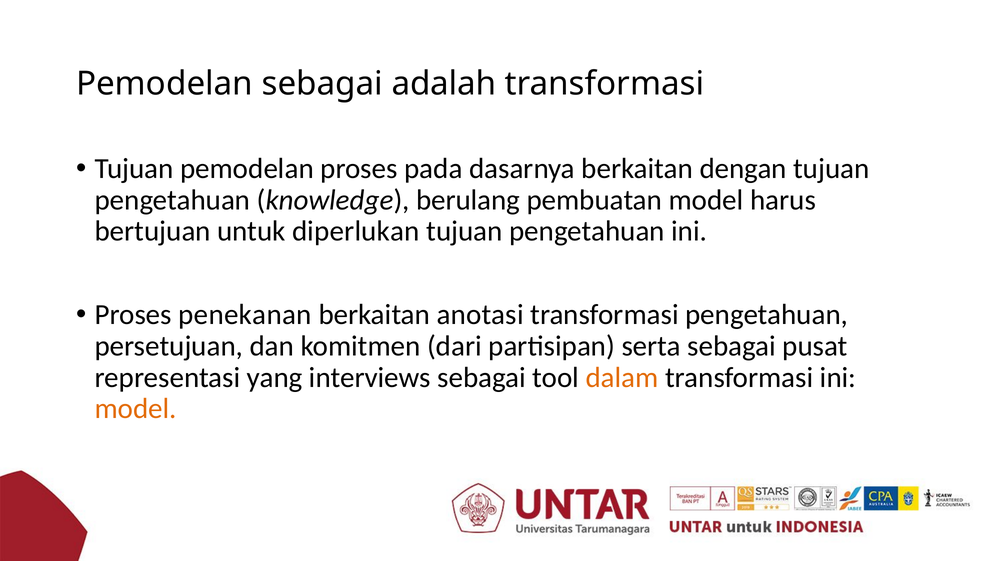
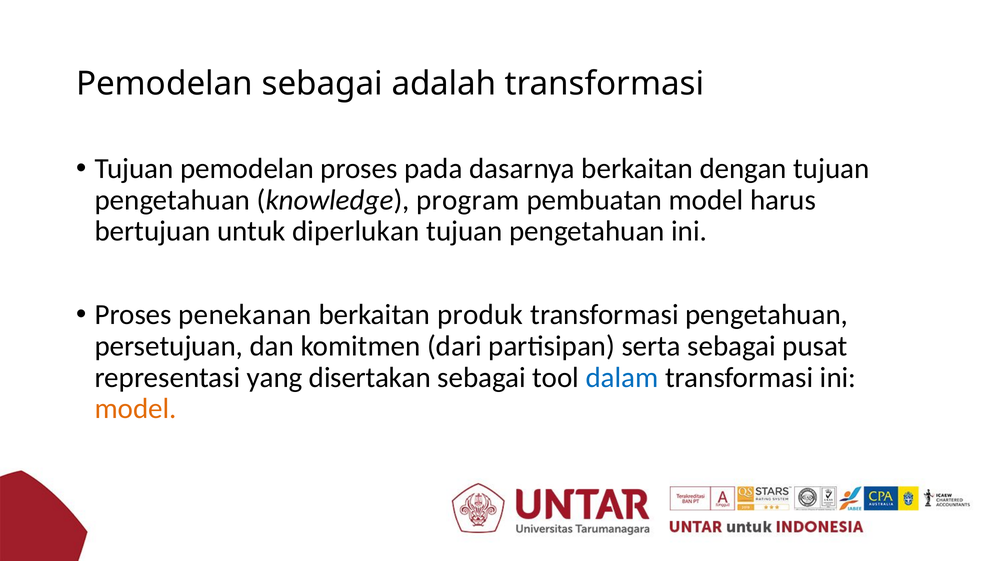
berulang: berulang -> program
anotasi: anotasi -> produk
interviews: interviews -> disertakan
dalam colour: orange -> blue
